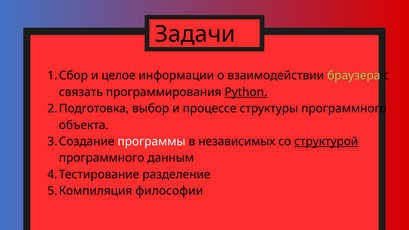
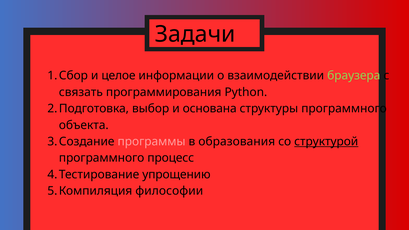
Python underline: present -> none
процессе: процессе -> основана
программы colour: white -> pink
независимых: независимых -> образования
данным: данным -> процесс
разделение: разделение -> упрощению
